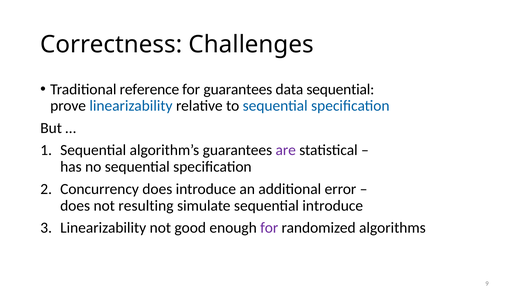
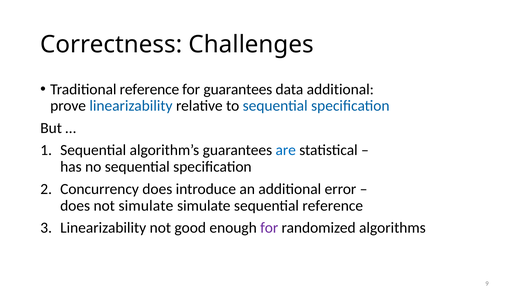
data sequential: sequential -> additional
are colour: purple -> blue
not resulting: resulting -> simulate
sequential introduce: introduce -> reference
